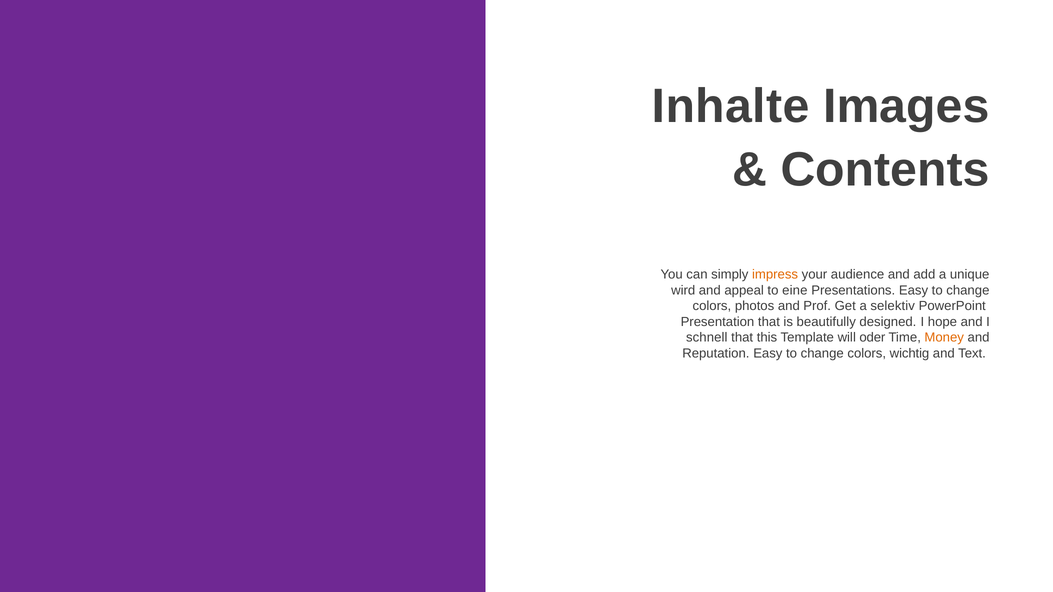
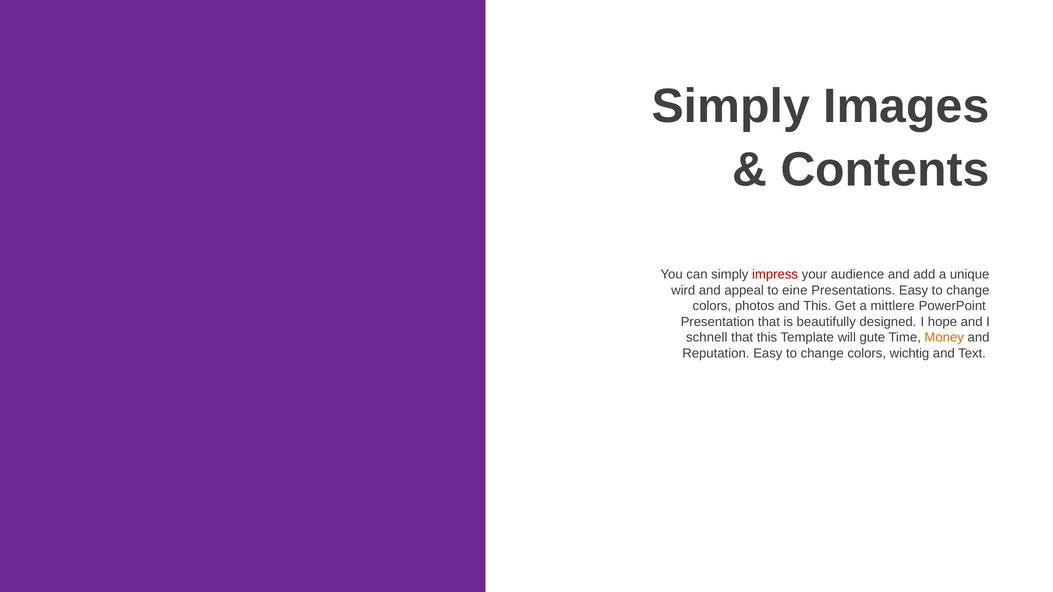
Inhalte at (731, 106): Inhalte -> Simply
impress colour: orange -> red
and Prof: Prof -> This
selektiv: selektiv -> mittlere
oder: oder -> gute
